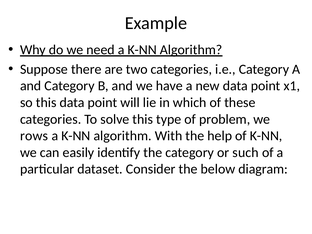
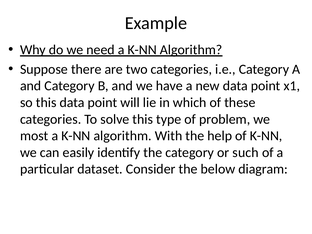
rows: rows -> most
